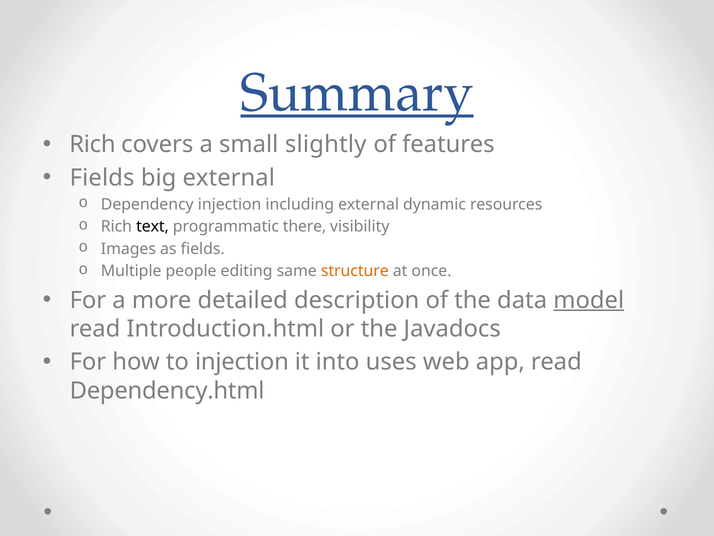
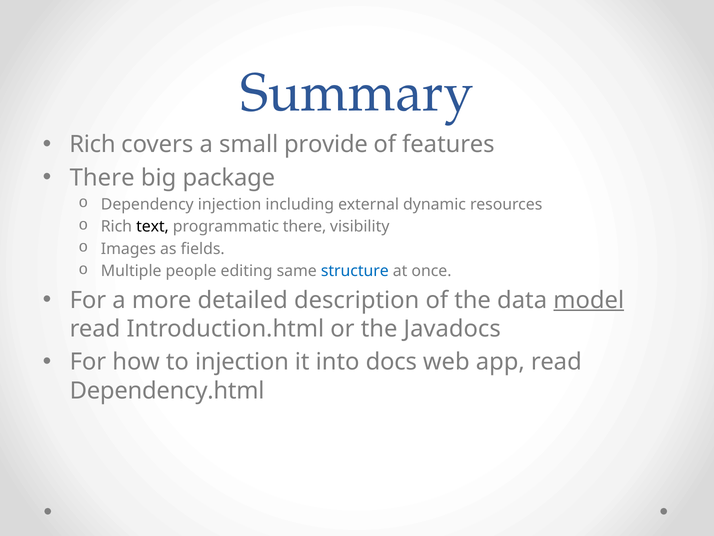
Summary underline: present -> none
slightly: slightly -> provide
Fields at (102, 178): Fields -> There
big external: external -> package
structure colour: orange -> blue
uses: uses -> docs
